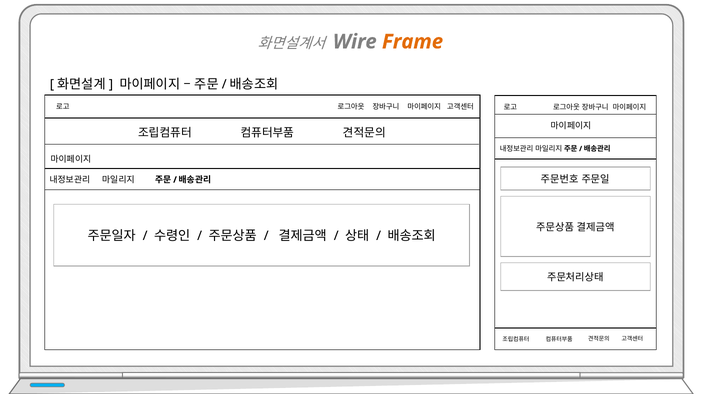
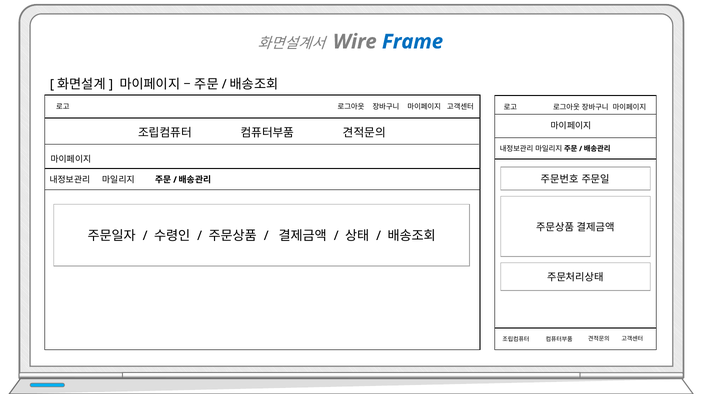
Frame colour: orange -> blue
